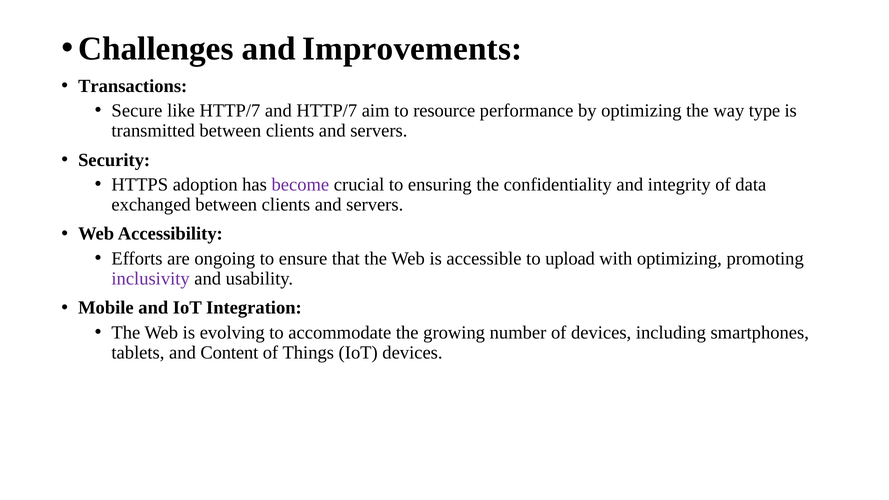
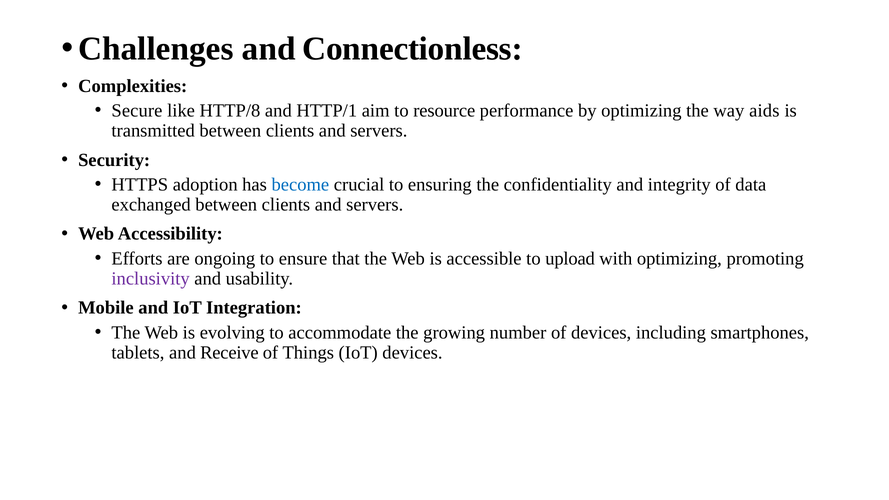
Improvements: Improvements -> Connectionless
Transactions: Transactions -> Complexities
like HTTP/7: HTTP/7 -> HTTP/8
and HTTP/7: HTTP/7 -> HTTP/1
type: type -> aids
become colour: purple -> blue
Content: Content -> Receive
